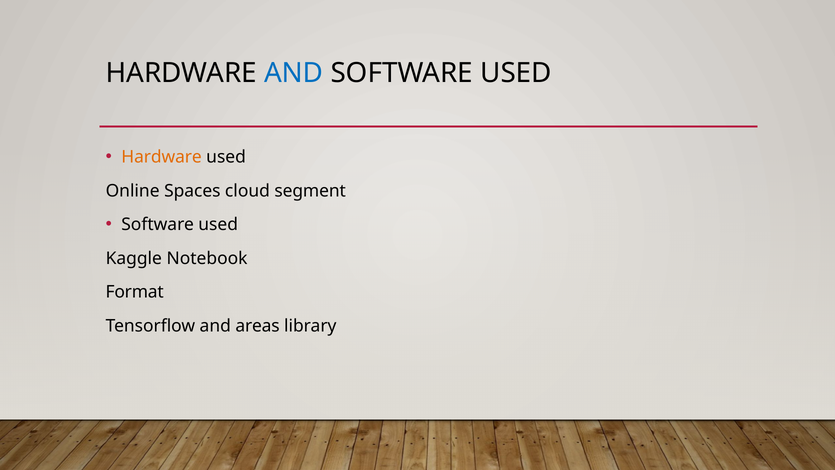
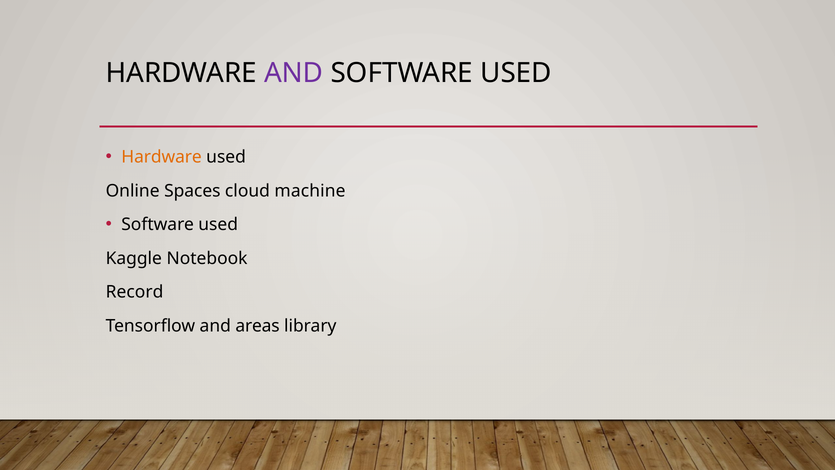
AND at (294, 73) colour: blue -> purple
segment: segment -> machine
Format: Format -> Record
